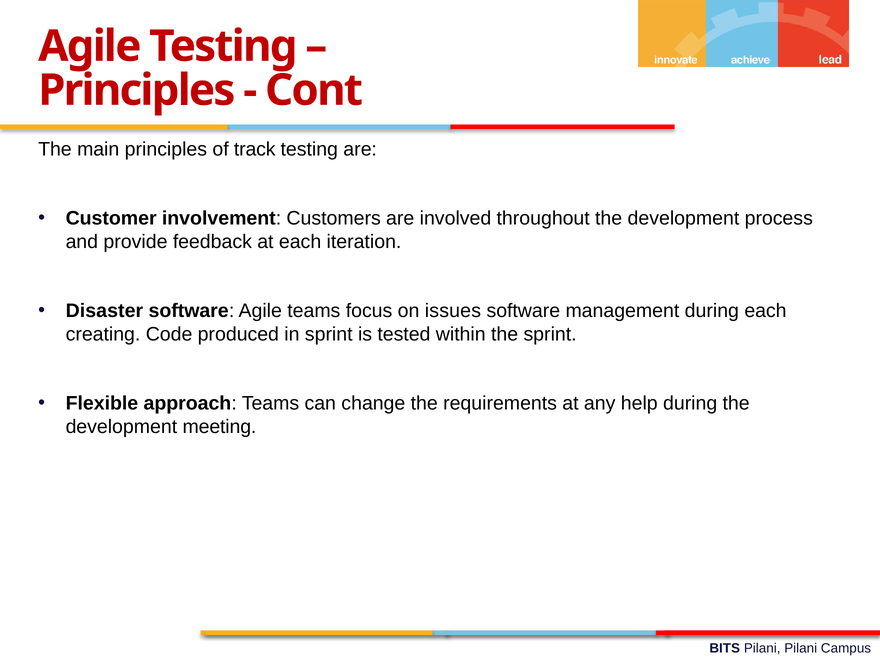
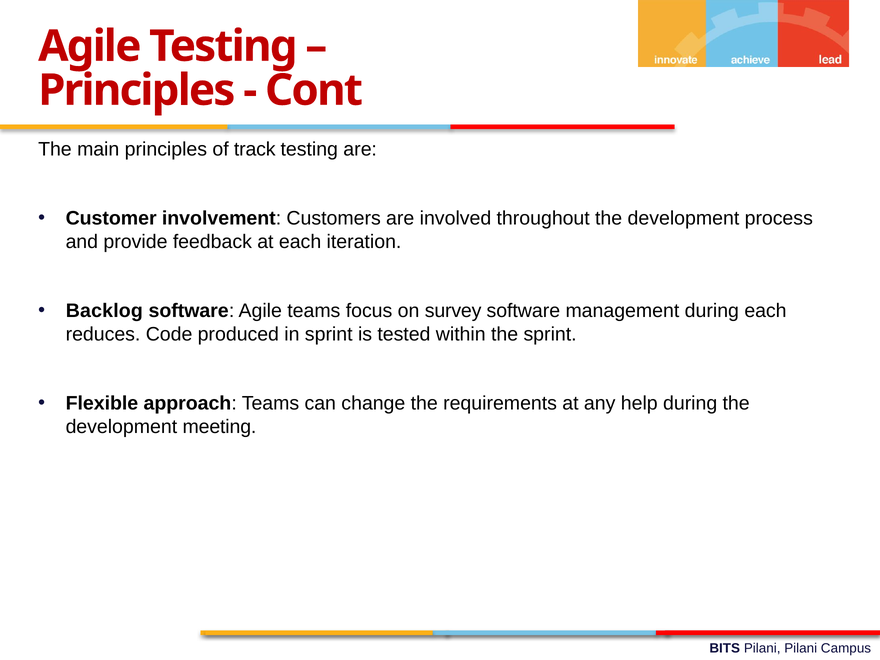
Disaster: Disaster -> Backlog
issues: issues -> survey
creating: creating -> reduces
